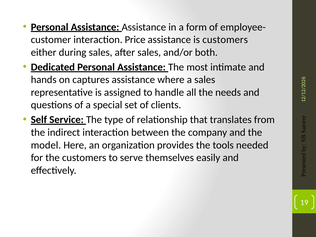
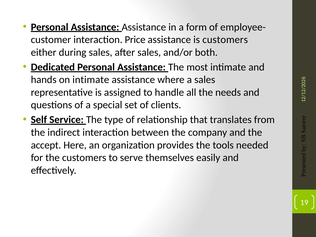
on captures: captures -> intimate
model: model -> accept
